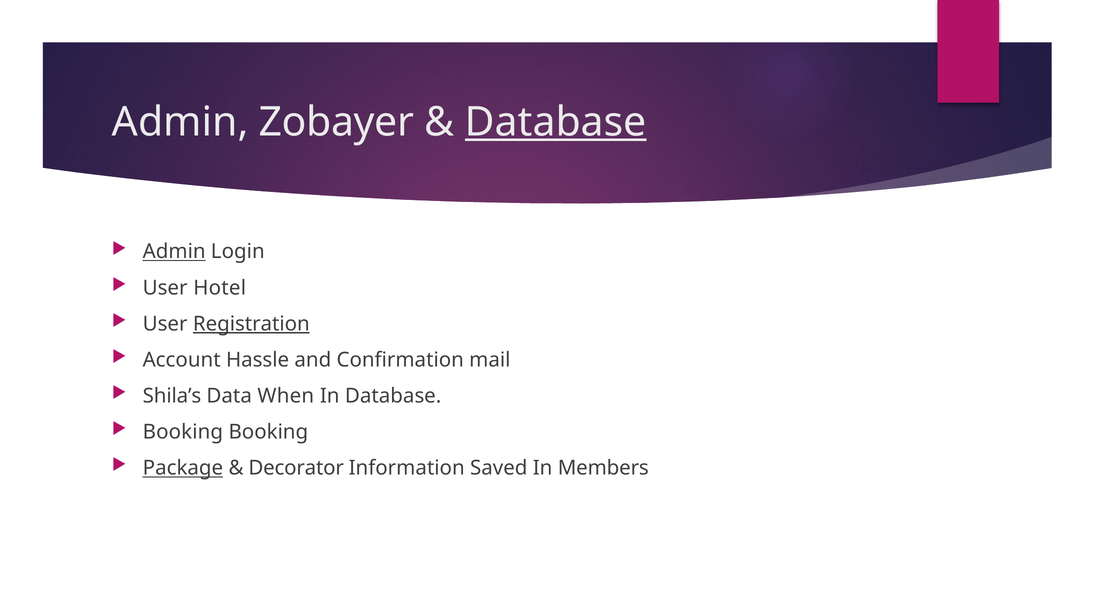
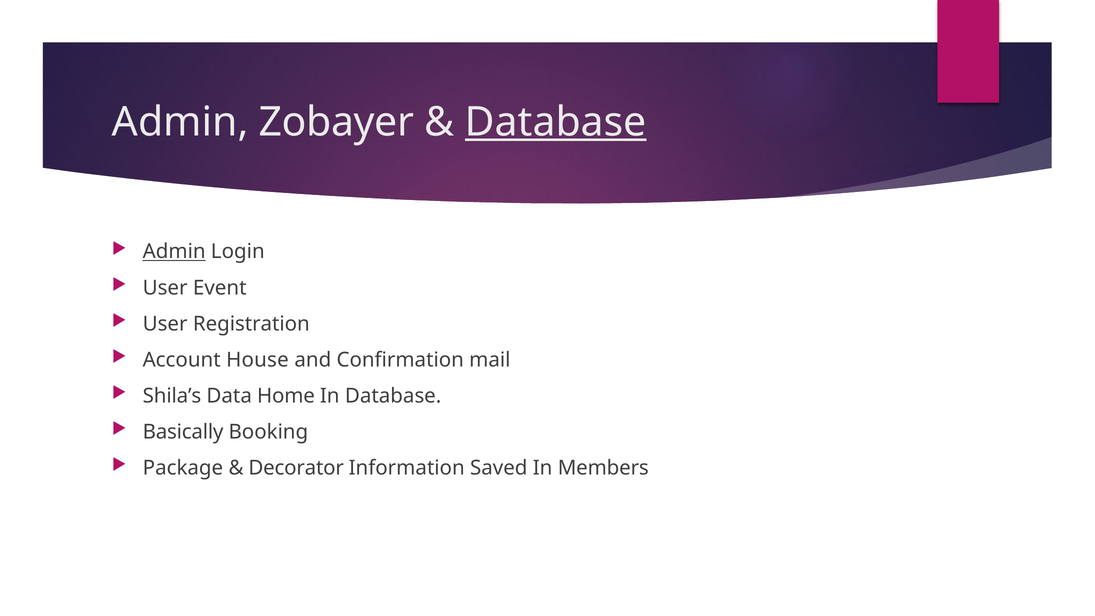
Hotel: Hotel -> Event
Registration underline: present -> none
Hassle: Hassle -> House
When: When -> Home
Booking at (183, 432): Booking -> Basically
Package underline: present -> none
